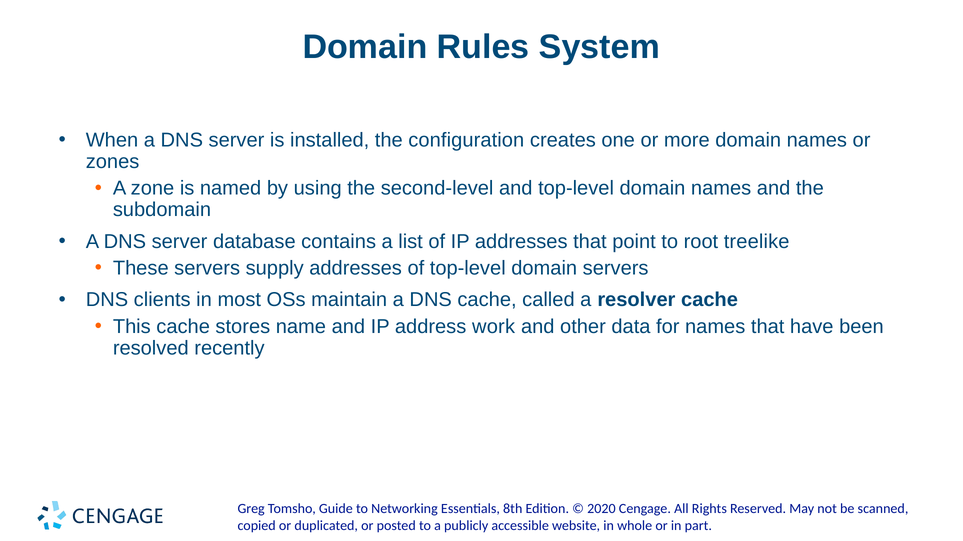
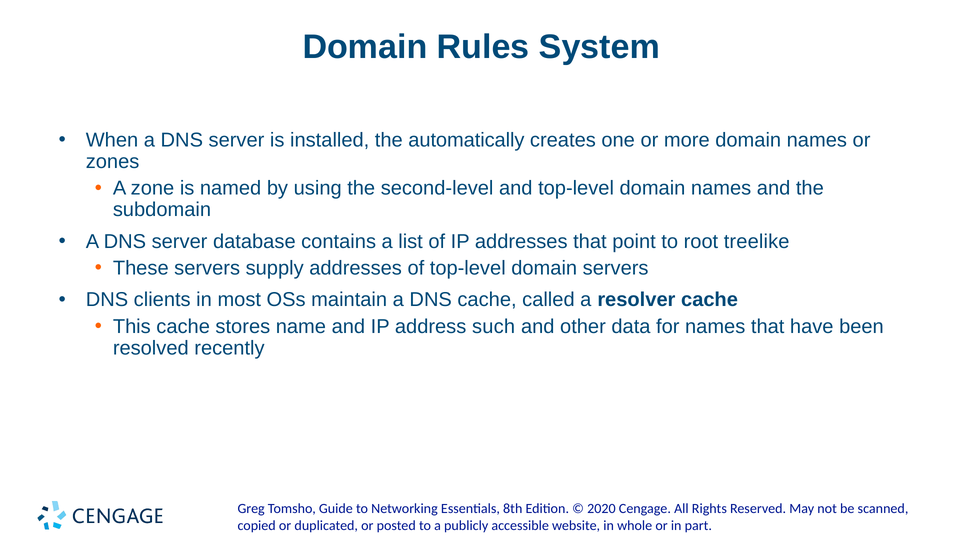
configuration: configuration -> automatically
work: work -> such
